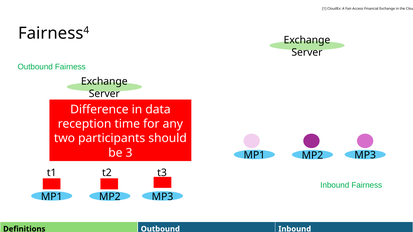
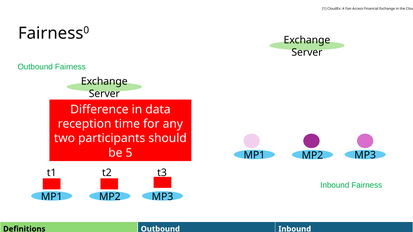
4: 4 -> 0
3: 3 -> 5
